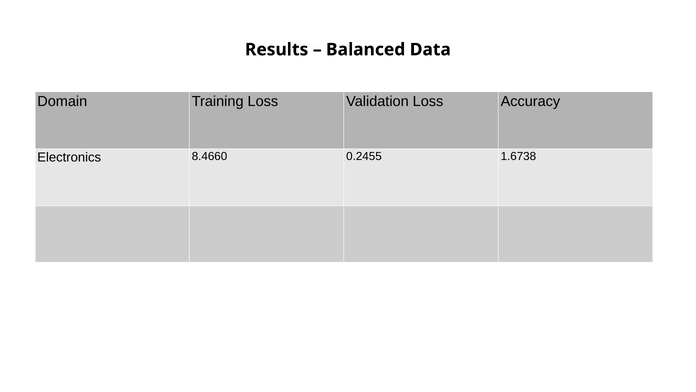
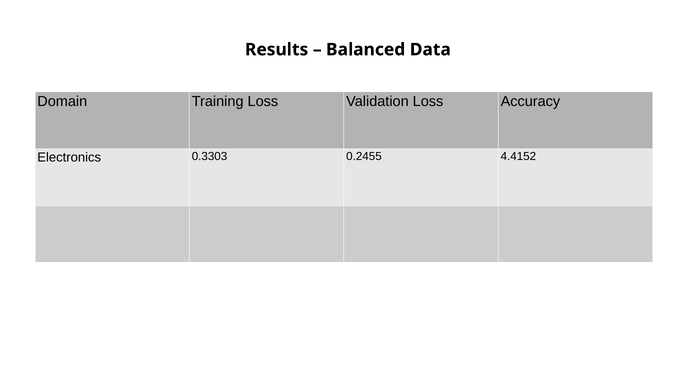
8.4660: 8.4660 -> 0.3303
1.6738: 1.6738 -> 4.4152
